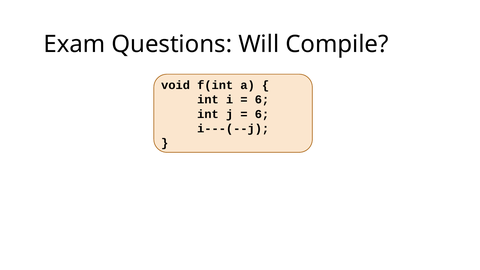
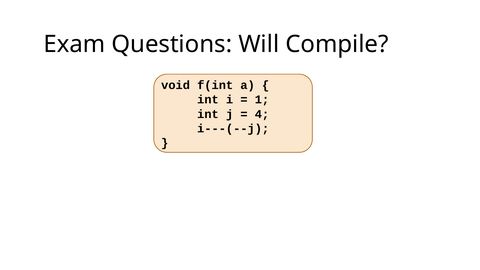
6 at (262, 100): 6 -> 1
6 at (262, 114): 6 -> 4
